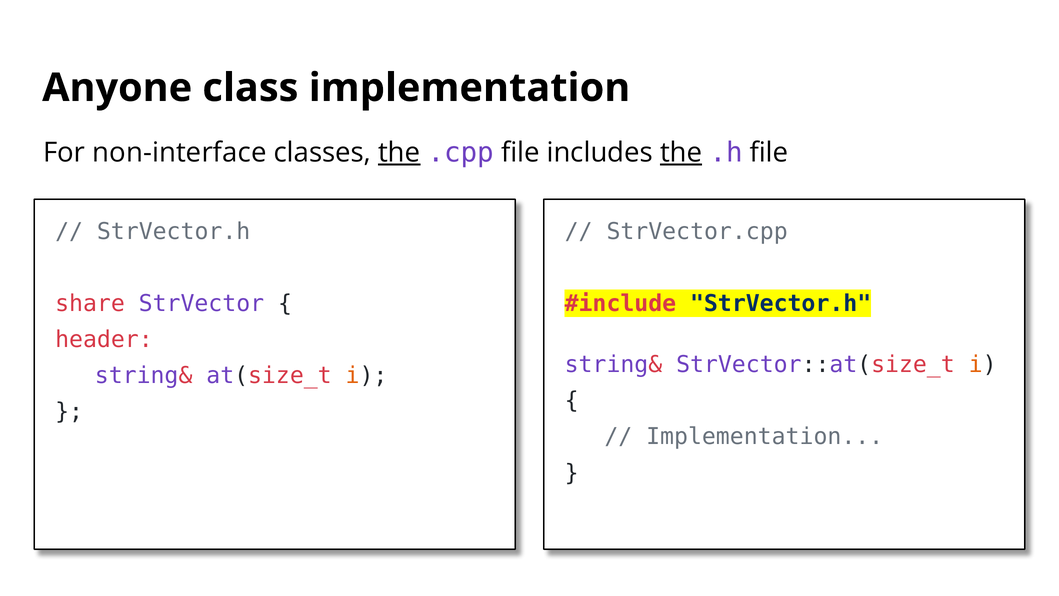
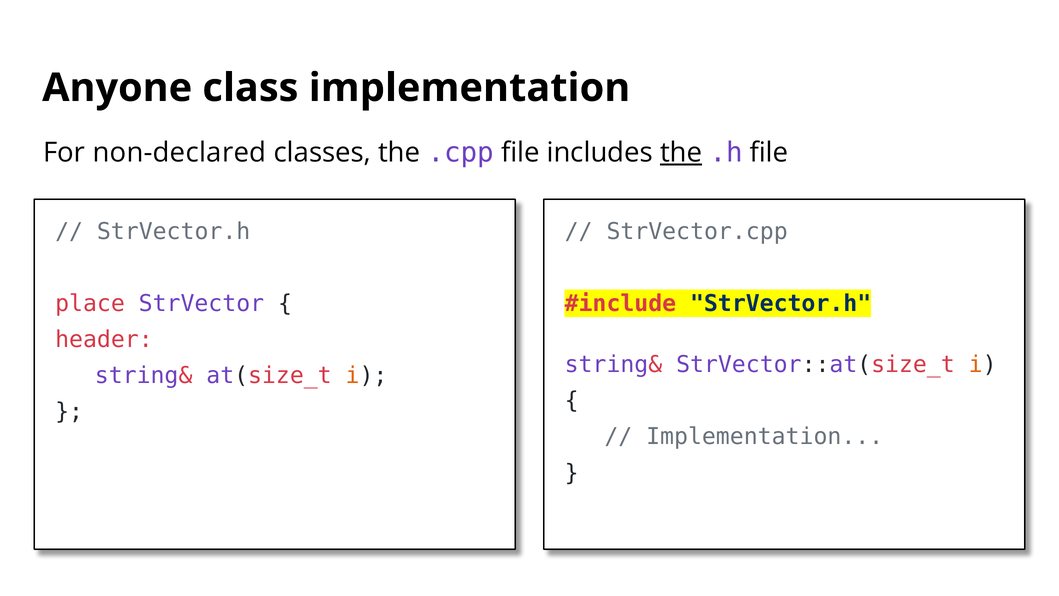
non-interface: non-interface -> non-declared
the at (399, 153) underline: present -> none
share: share -> place
